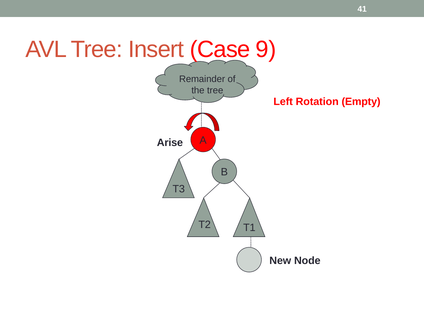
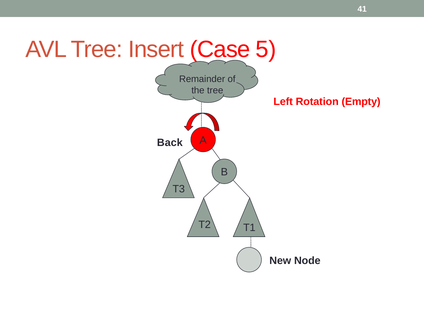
9: 9 -> 5
Arise: Arise -> Back
